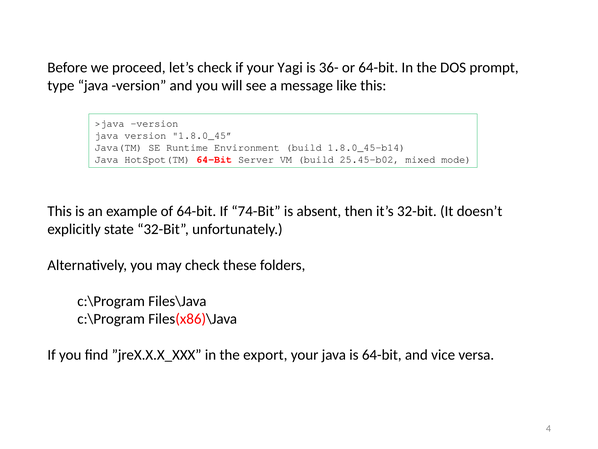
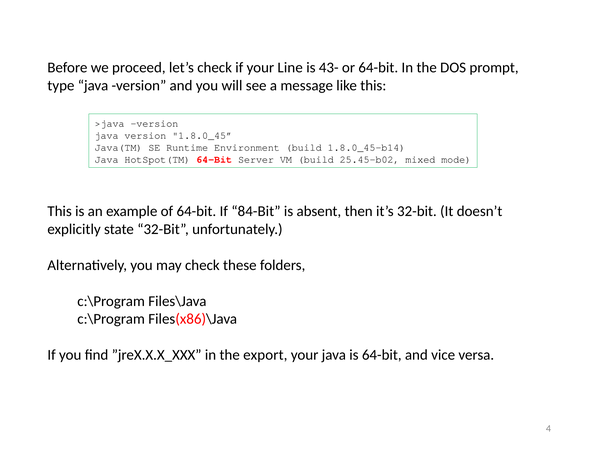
Yagi: Yagi -> Line
36-: 36- -> 43-
74-Bit: 74-Bit -> 84-Bit
